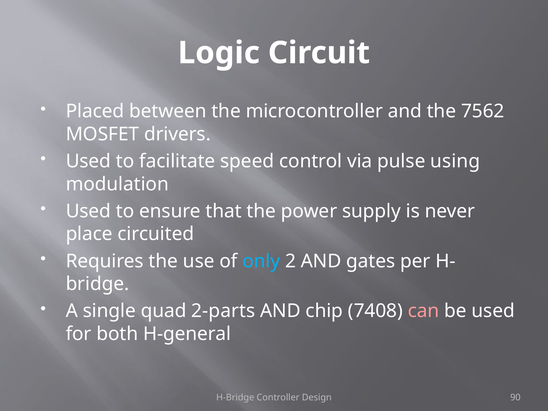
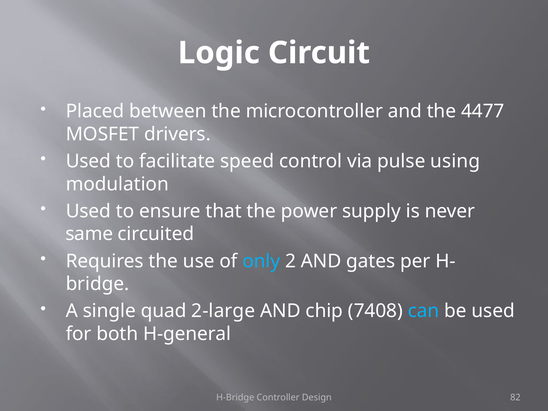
7562: 7562 -> 4477
place: place -> same
2-parts: 2-parts -> 2-large
can colour: pink -> light blue
90: 90 -> 82
